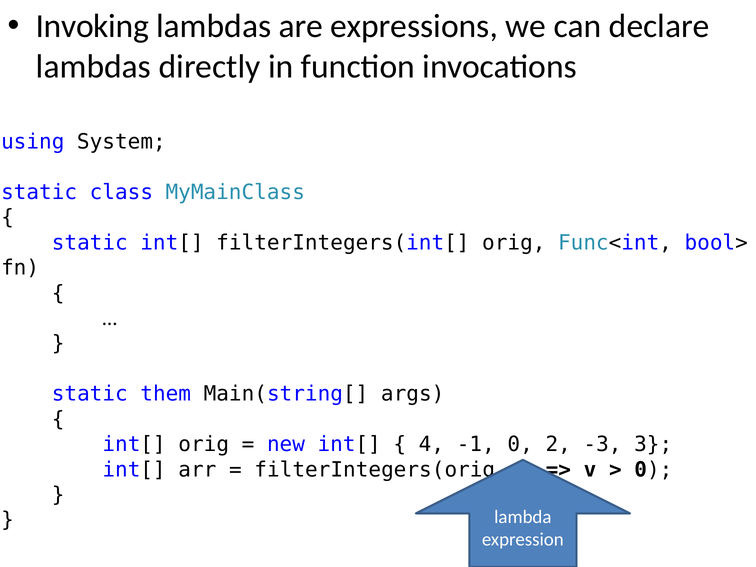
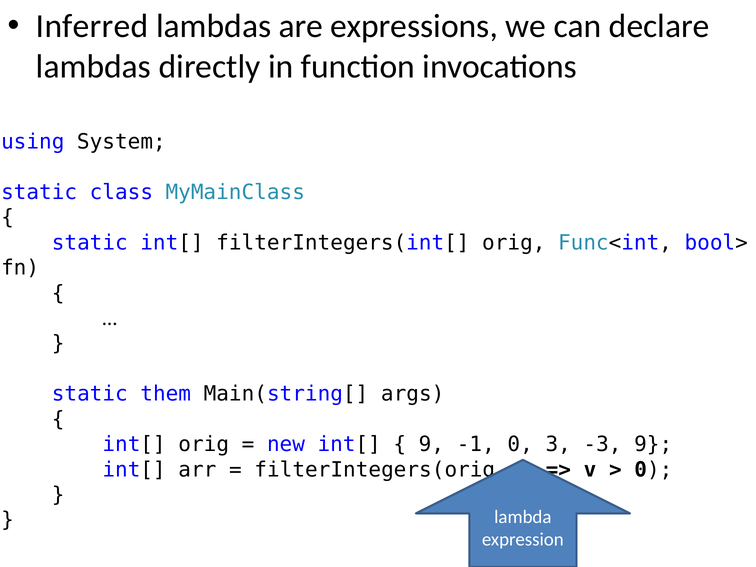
Invoking: Invoking -> Inferred
4 at (431, 444): 4 -> 9
2: 2 -> 3
-3 3: 3 -> 9
